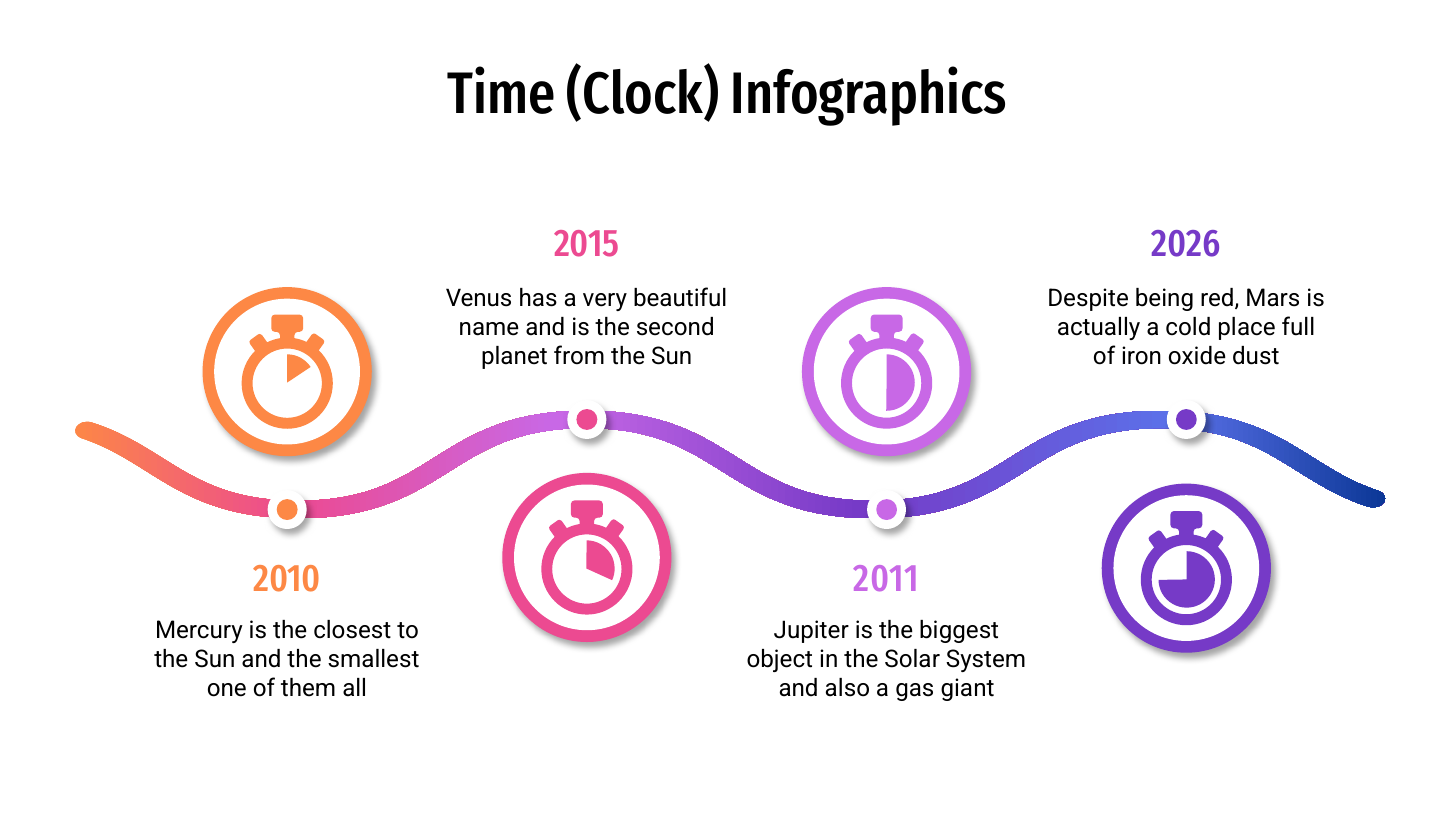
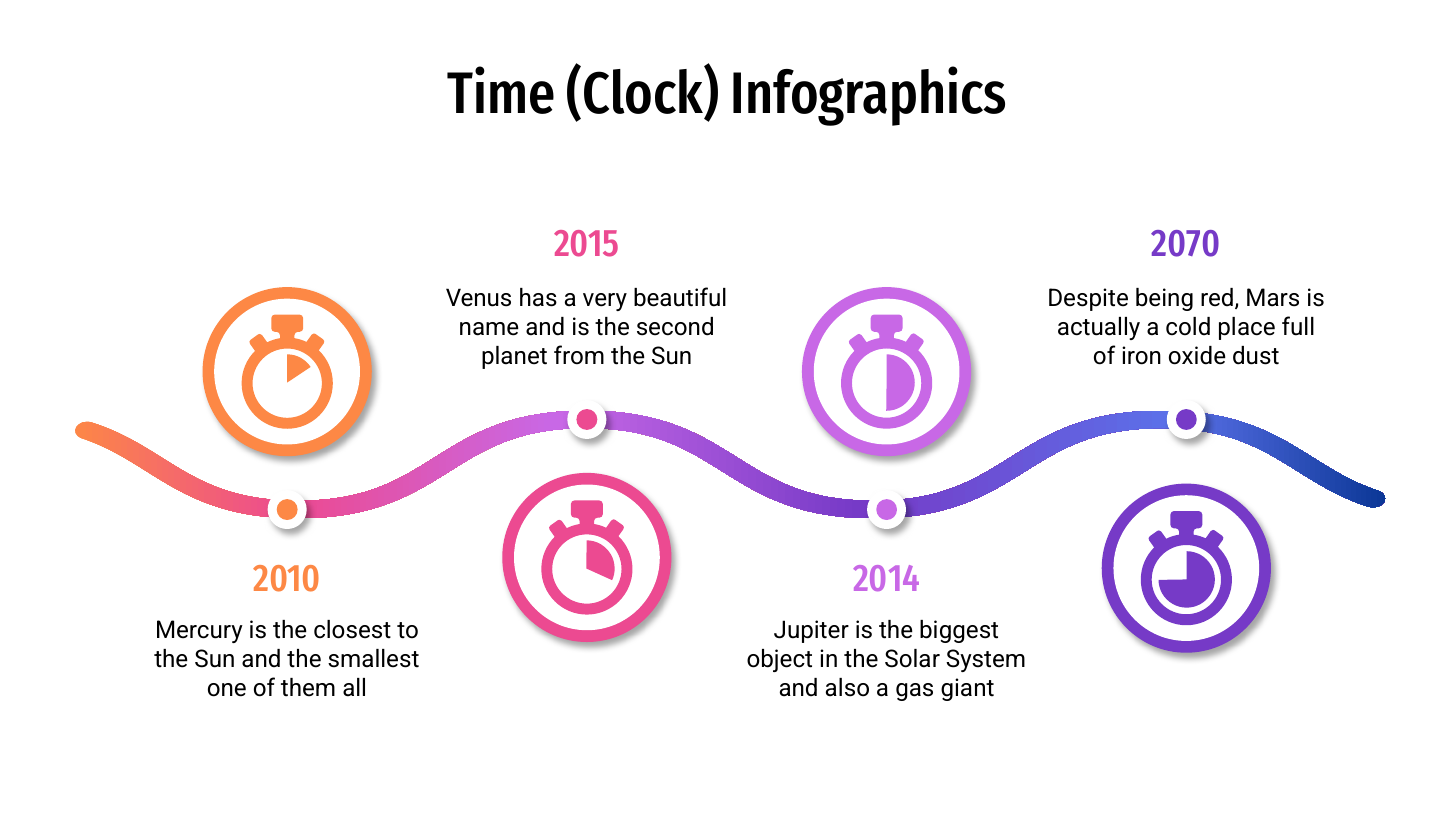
2026: 2026 -> 2070
2011: 2011 -> 2014
